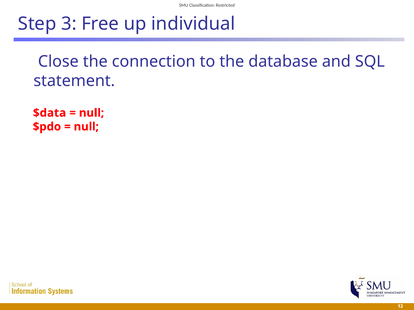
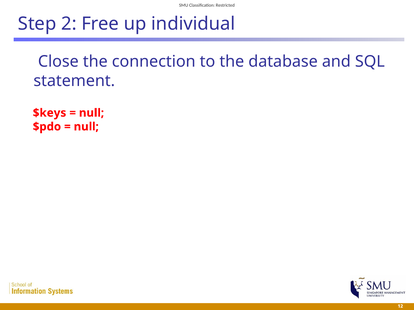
3: 3 -> 2
$data: $data -> $keys
